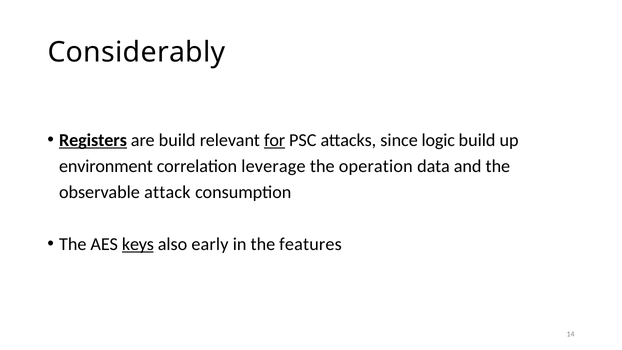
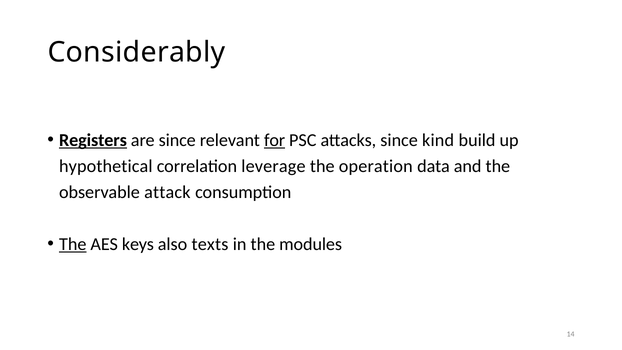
are build: build -> since
logic: logic -> kind
environment: environment -> hypothetical
The at (73, 244) underline: none -> present
keys underline: present -> none
early: early -> texts
features: features -> modules
